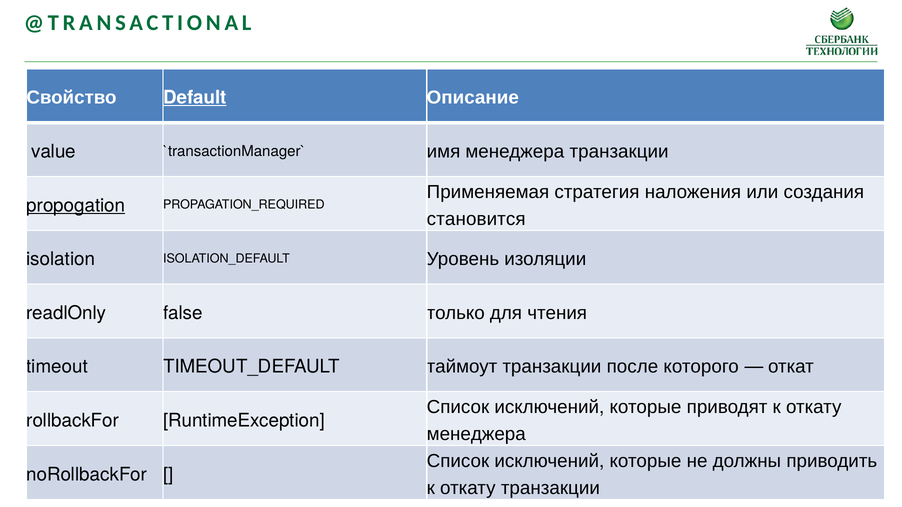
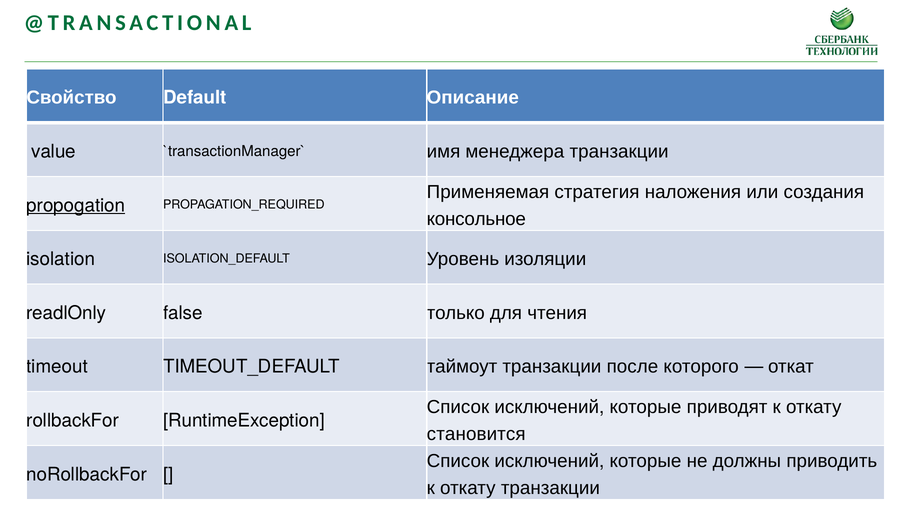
Default underline: present -> none
становится: становится -> консольное
менеджера at (476, 434): менеджера -> становится
